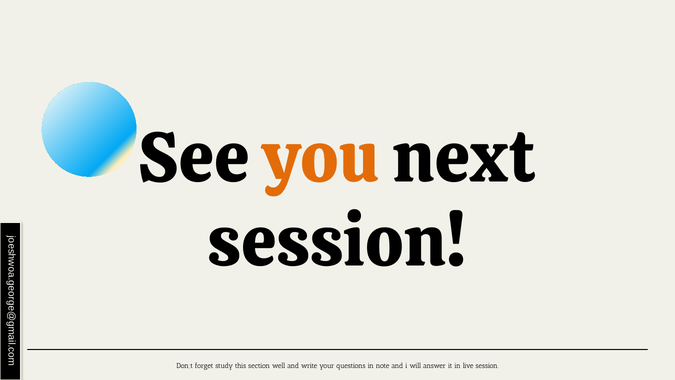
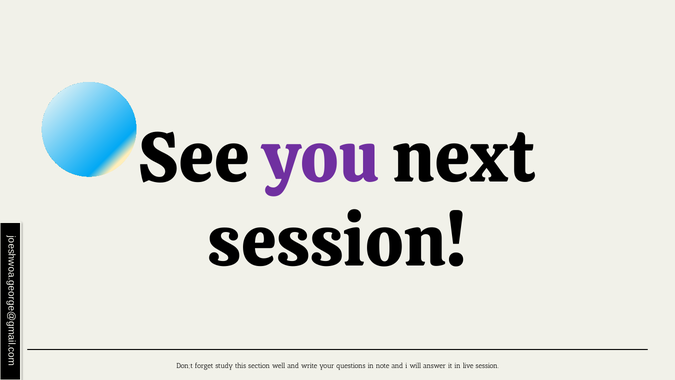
you colour: orange -> purple
